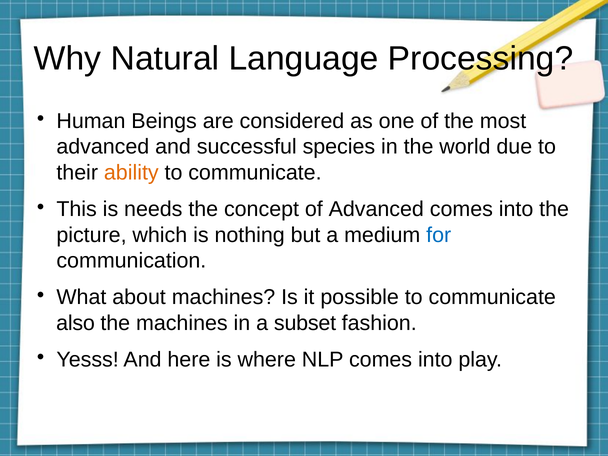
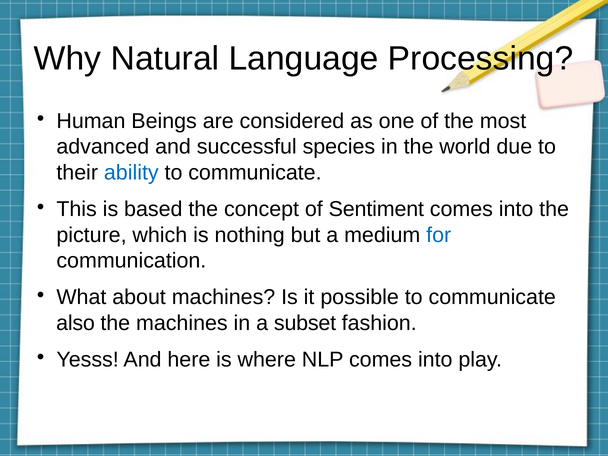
ability colour: orange -> blue
needs: needs -> based
of Advanced: Advanced -> Sentiment
